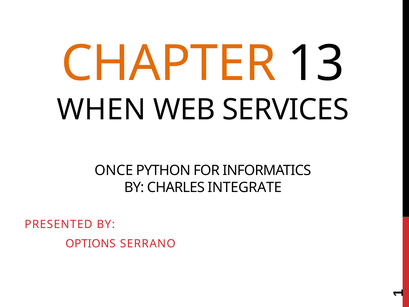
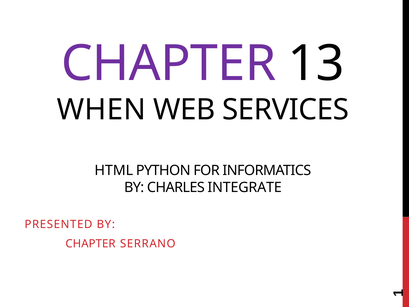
CHAPTER at (169, 63) colour: orange -> purple
ONCE: ONCE -> HTML
OPTIONS at (91, 244): OPTIONS -> CHAPTER
